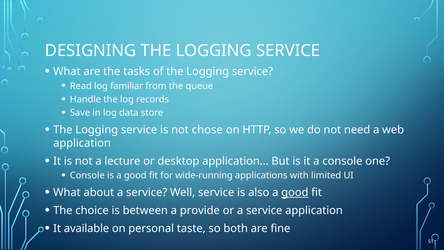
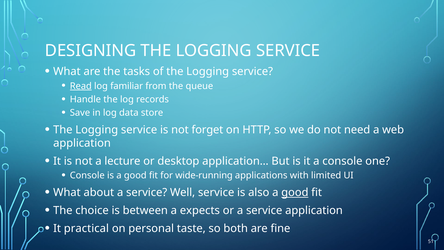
Read underline: none -> present
chose: chose -> forget
provide: provide -> expects
available: available -> practical
